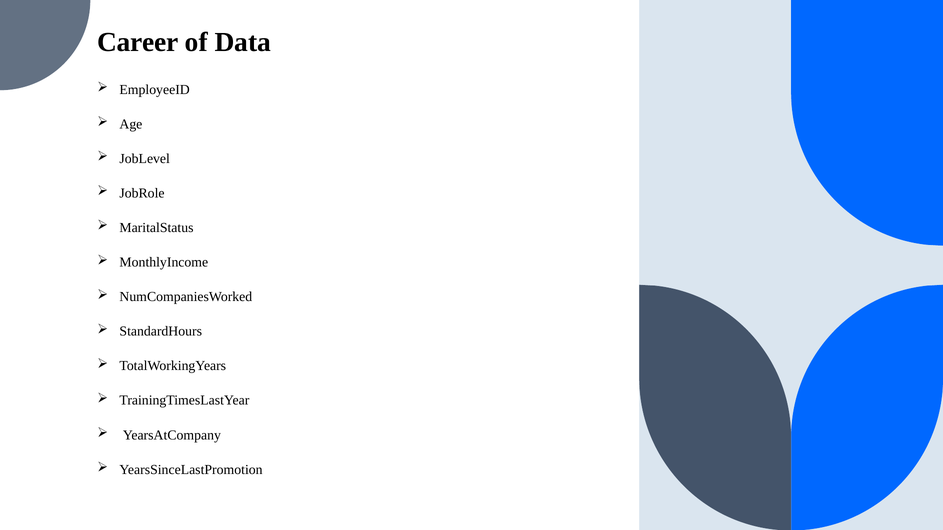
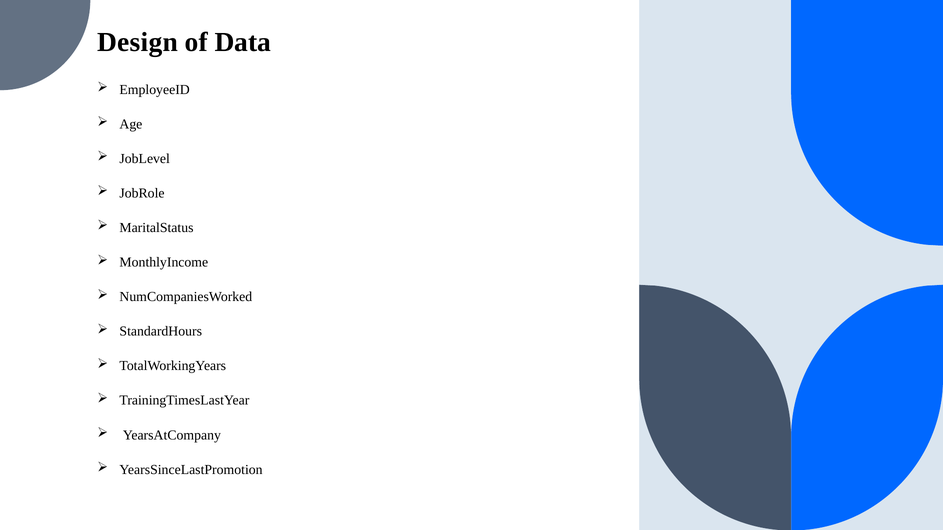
Career: Career -> Design
